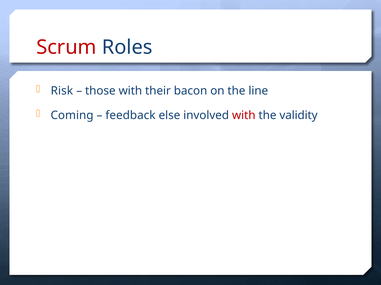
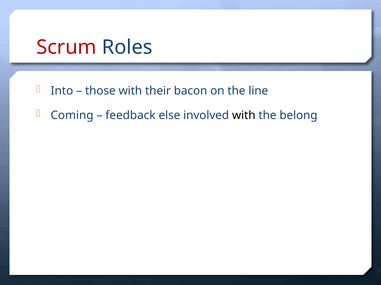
Risk: Risk -> Into
with at (244, 115) colour: red -> black
validity: validity -> belong
